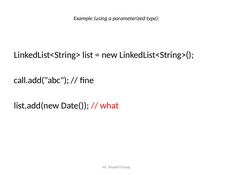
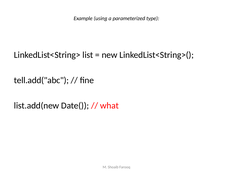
call.add("abc: call.add("abc -> tell.add("abc
